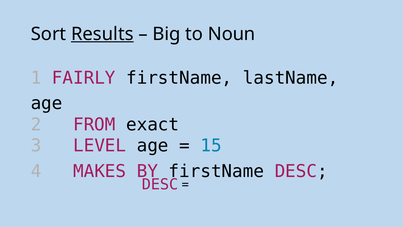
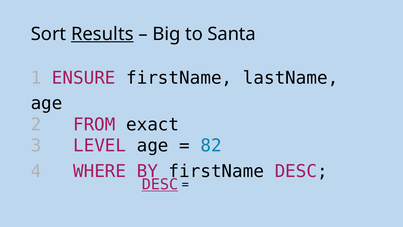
Noun: Noun -> Santa
FAIRLY: FAIRLY -> ENSURE
15: 15 -> 82
MAKES: MAKES -> WHERE
DESC at (160, 184) underline: none -> present
